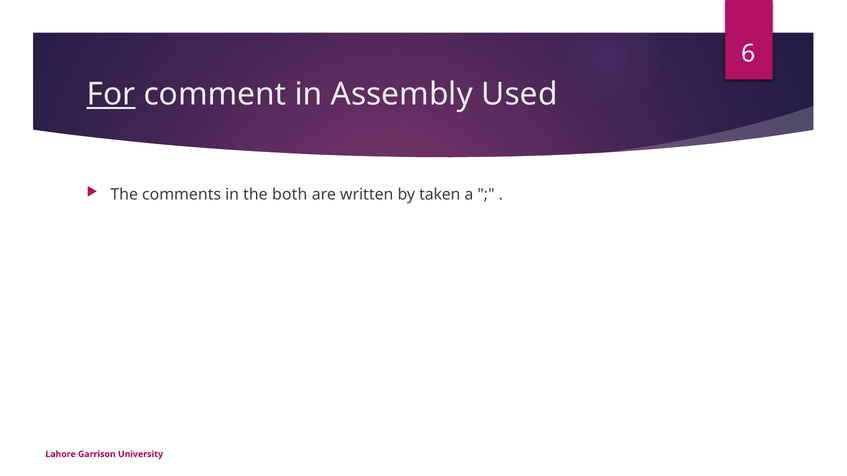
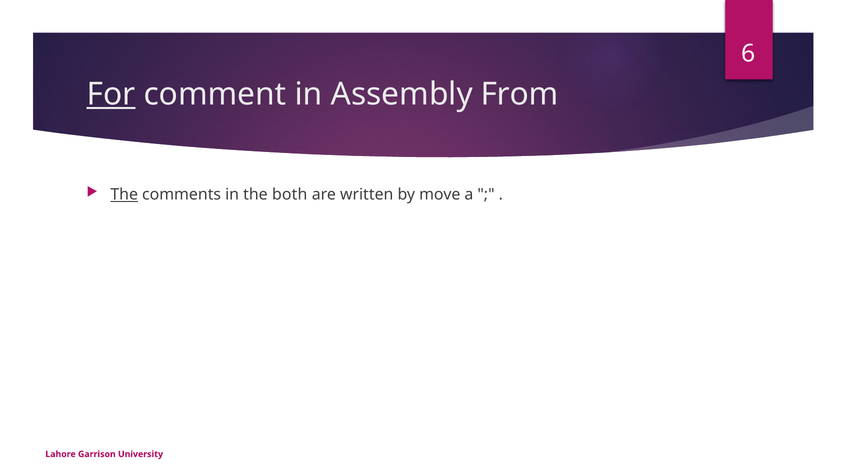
Used: Used -> From
The at (124, 195) underline: none -> present
taken: taken -> move
